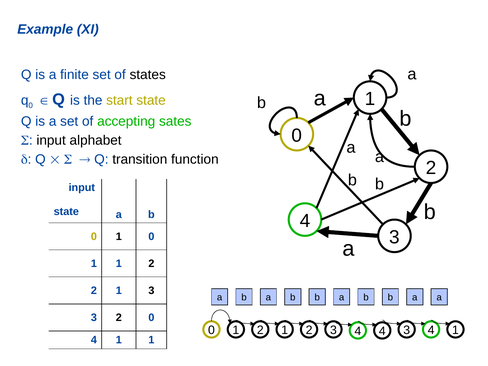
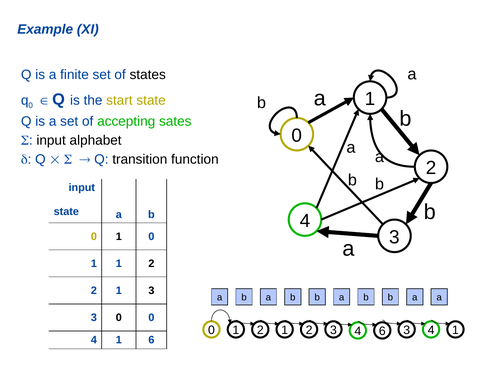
3 2: 2 -> 0
4 4: 4 -> 6
4 1 1: 1 -> 6
